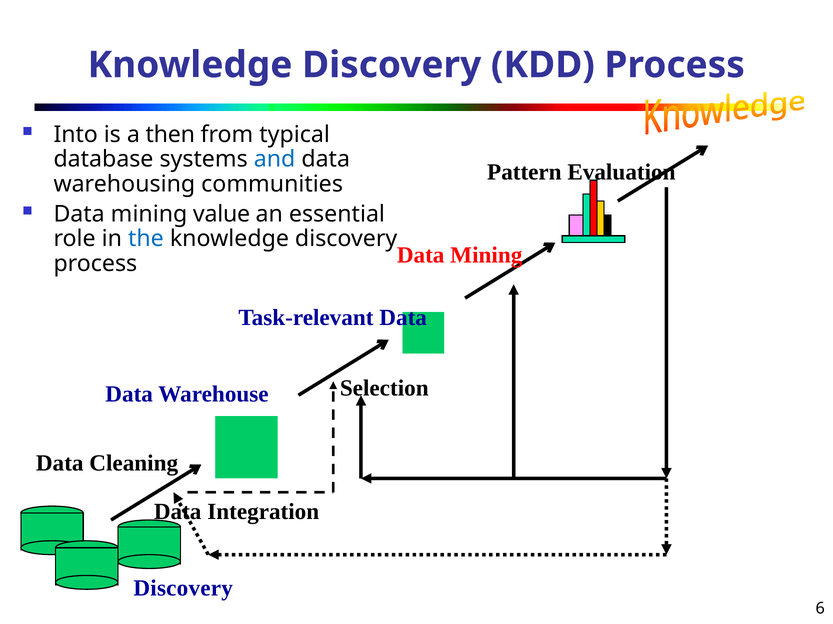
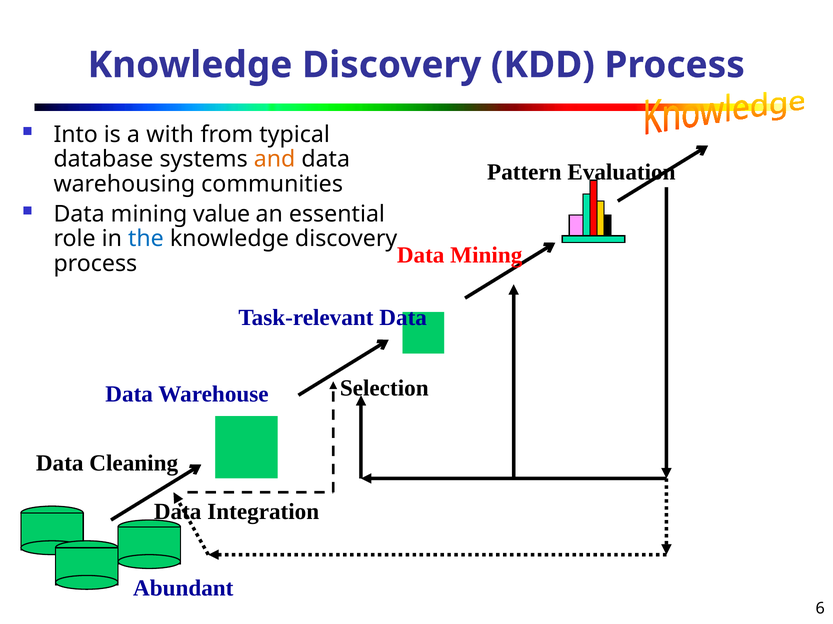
then: then -> with
and colour: blue -> orange
Discovery at (183, 589): Discovery -> Abundant
